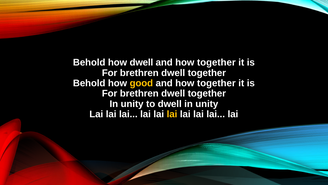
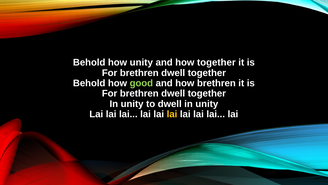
how dwell: dwell -> unity
good colour: yellow -> light green
together at (216, 83): together -> brethren
